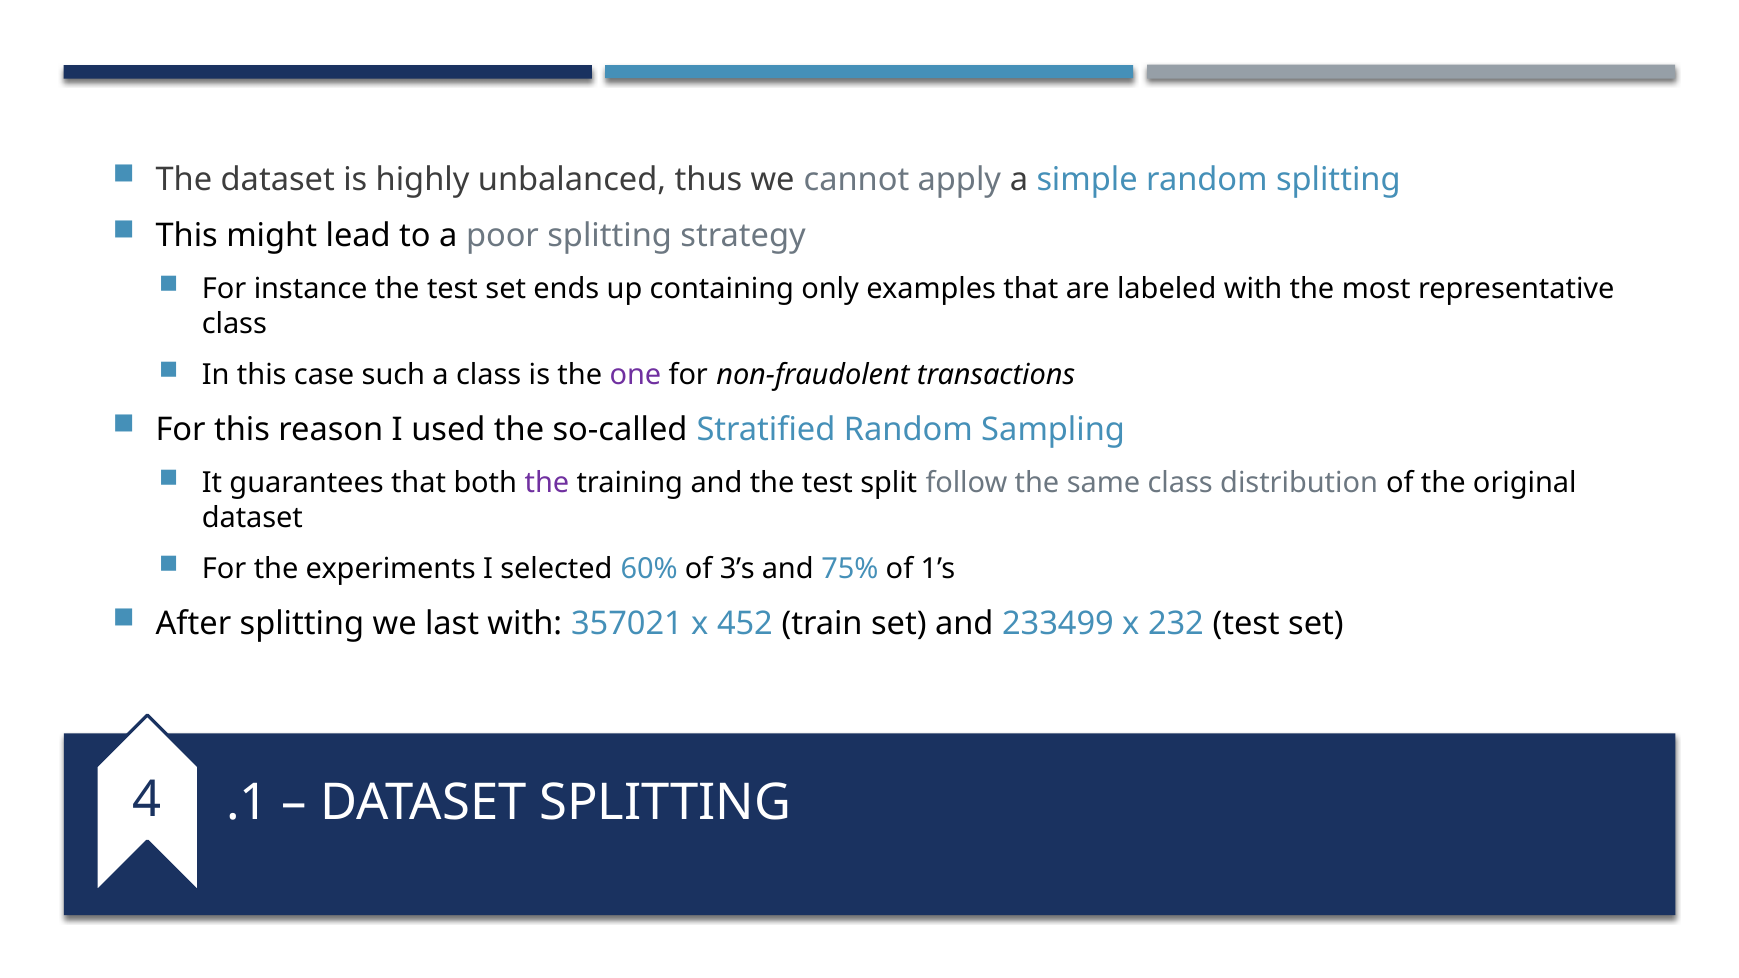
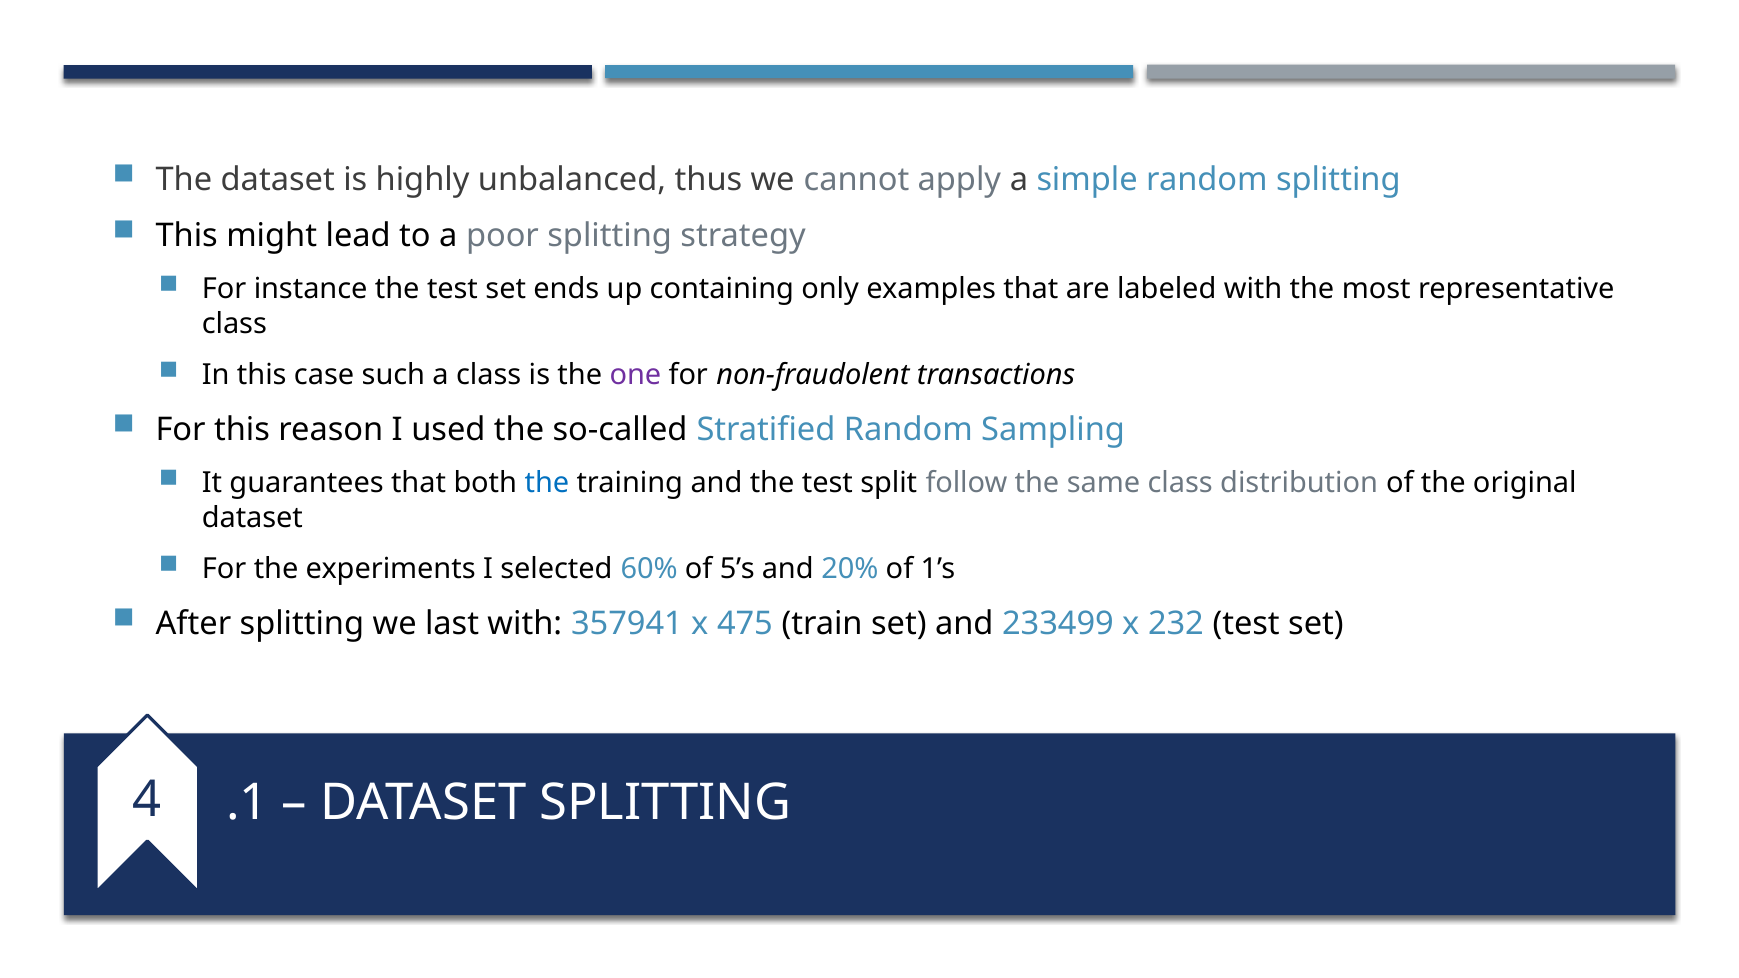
the at (547, 483) colour: purple -> blue
3’s: 3’s -> 5’s
75%: 75% -> 20%
357021: 357021 -> 357941
452: 452 -> 475
